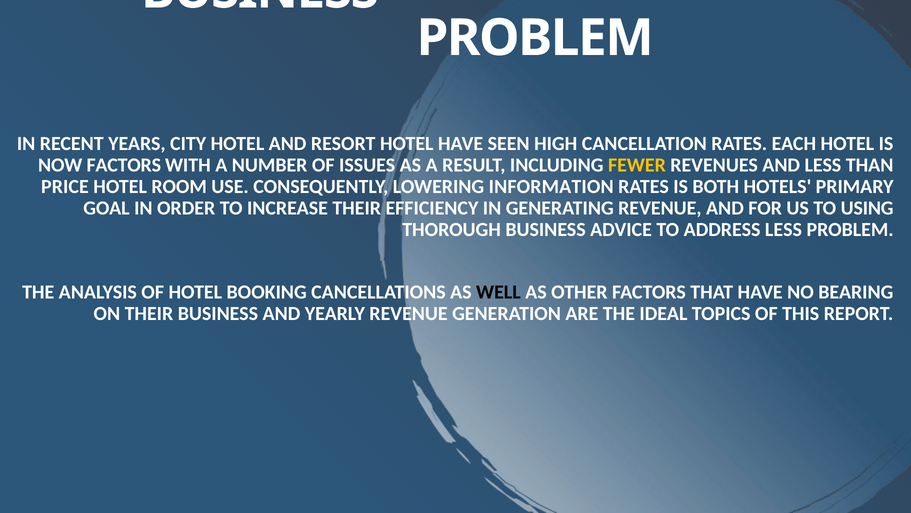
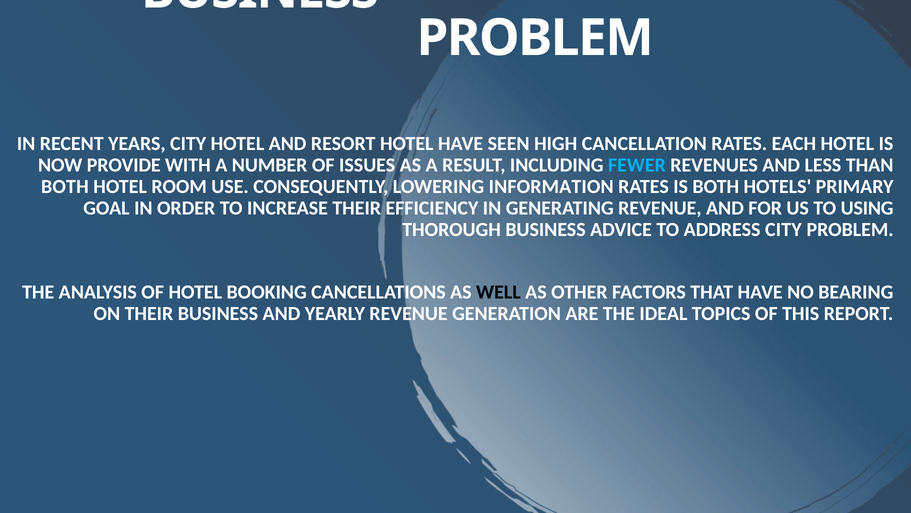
NOW FACTORS: FACTORS -> PROVIDE
FEWER colour: yellow -> light blue
PRICE at (65, 187): PRICE -> BOTH
ADDRESS LESS: LESS -> CITY
